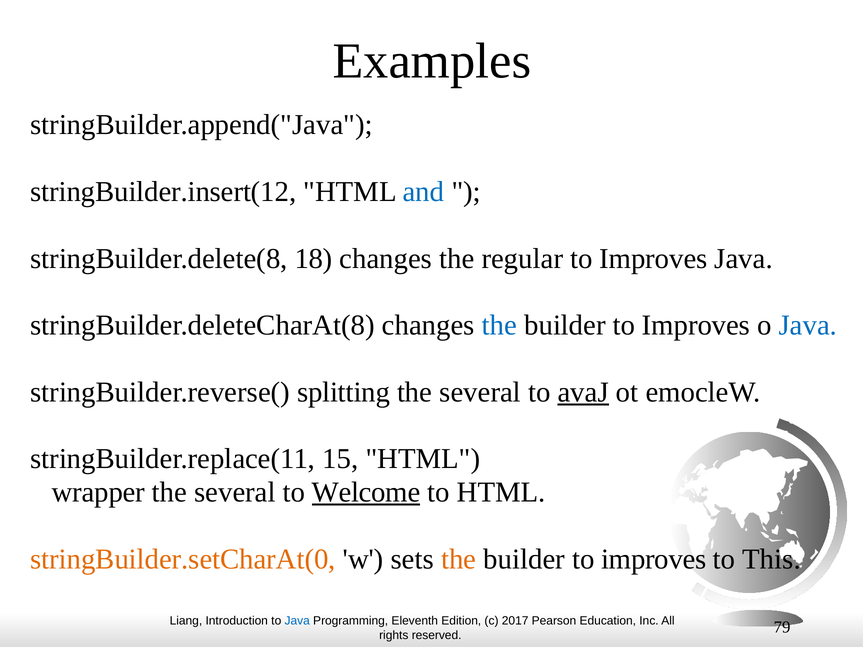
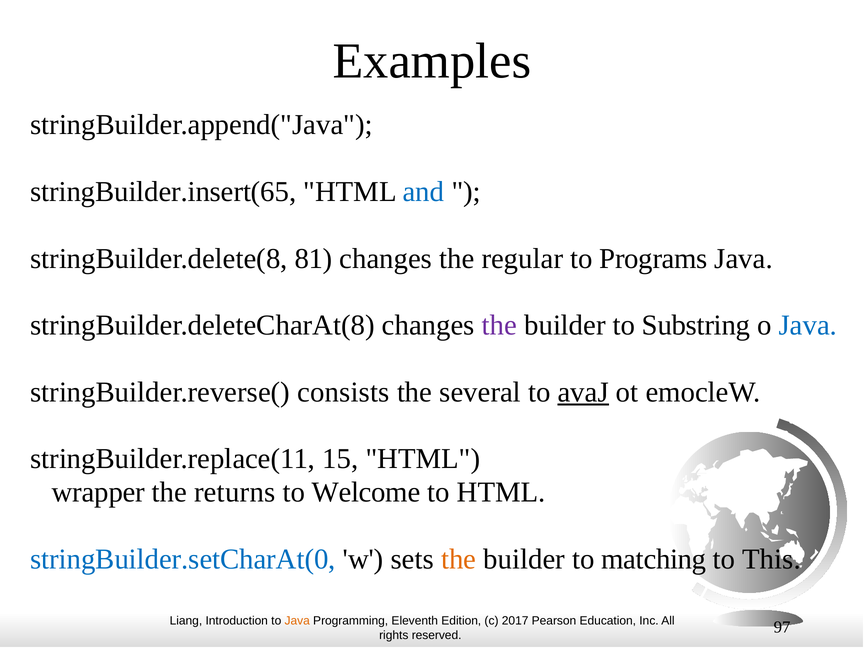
stringBuilder.insert(12: stringBuilder.insert(12 -> stringBuilder.insert(65
18: 18 -> 81
Improves at (653, 259): Improves -> Programs
the at (499, 325) colour: blue -> purple
Improves at (696, 325): Improves -> Substring
splitting: splitting -> consists
several at (235, 492): several -> returns
Welcome underline: present -> none
stringBuilder.setCharAt(0 colour: orange -> blue
improves at (654, 559): improves -> matching
Java at (297, 621) colour: blue -> orange
79: 79 -> 97
